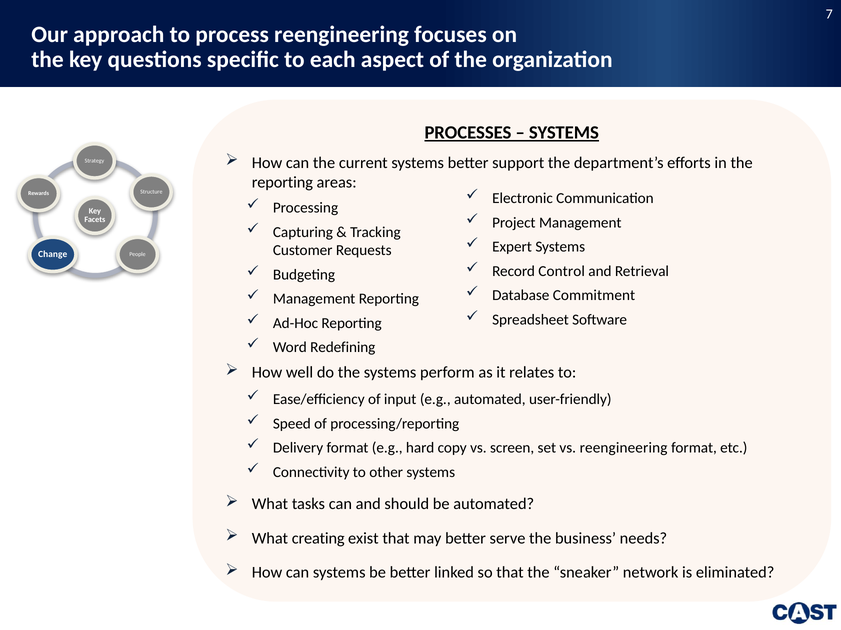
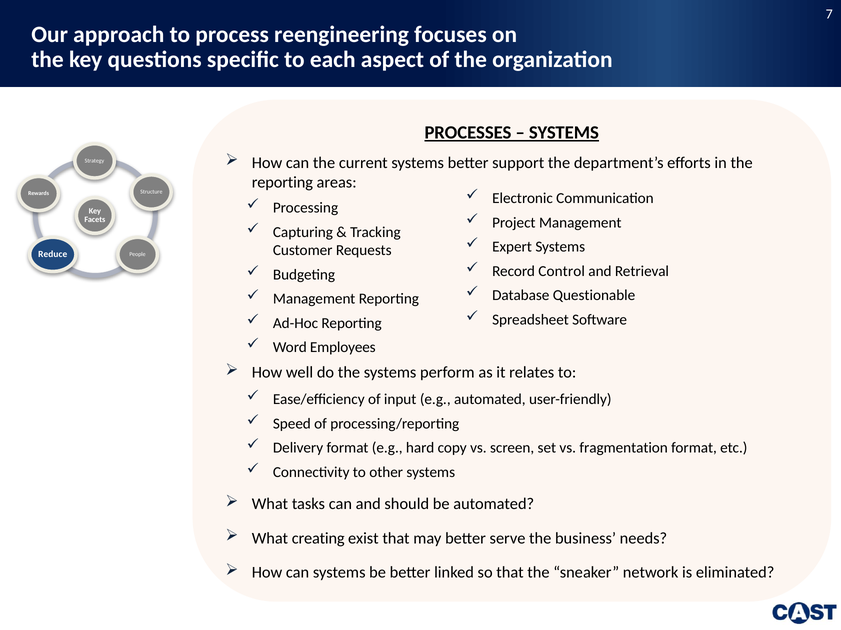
Change: Change -> Reduce
Commitment: Commitment -> Questionable
Redefining: Redefining -> Employees
vs reengineering: reengineering -> fragmentation
